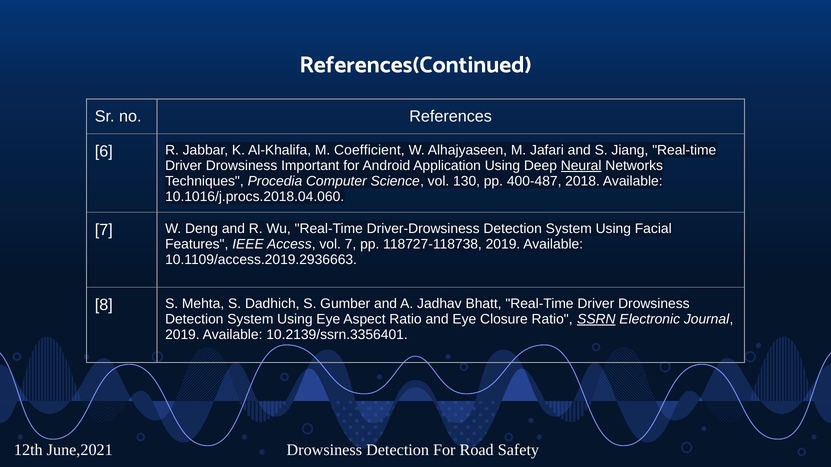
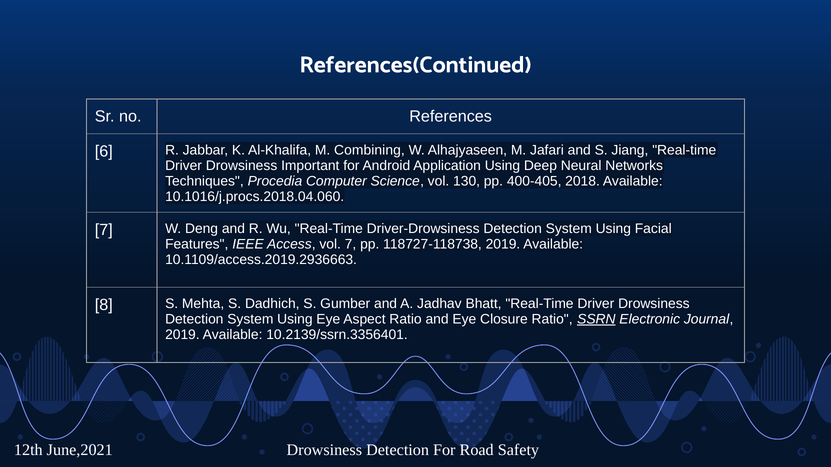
Coefficient: Coefficient -> Combining
Neural underline: present -> none
400-487: 400-487 -> 400-405
